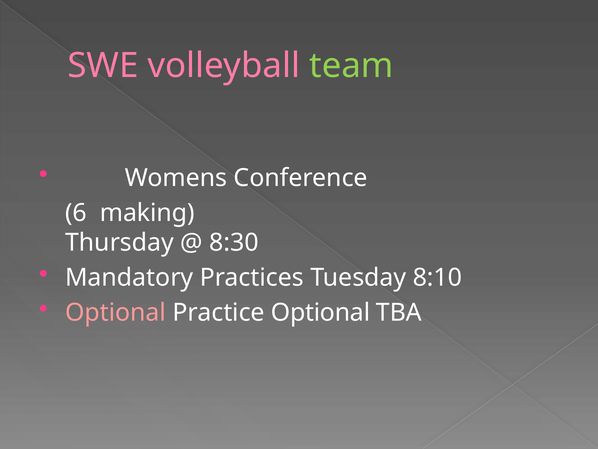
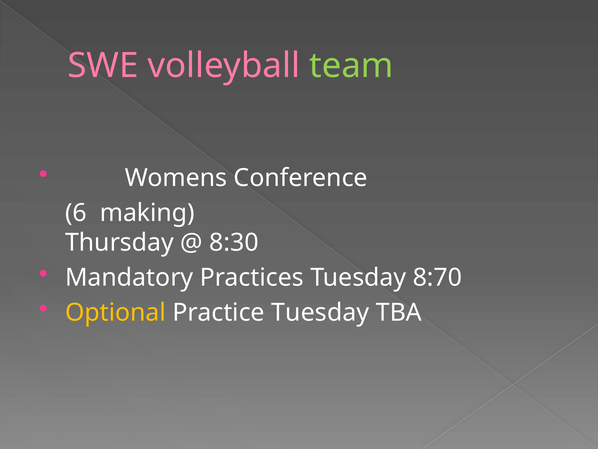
8:10: 8:10 -> 8:70
Optional at (116, 312) colour: pink -> yellow
Practice Optional: Optional -> Tuesday
